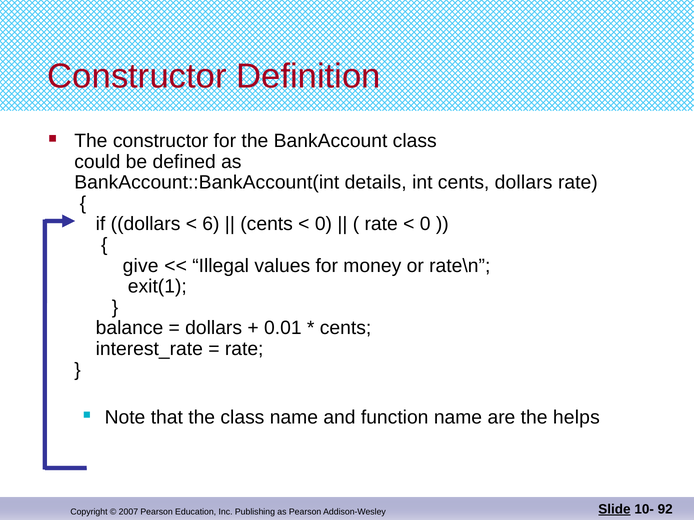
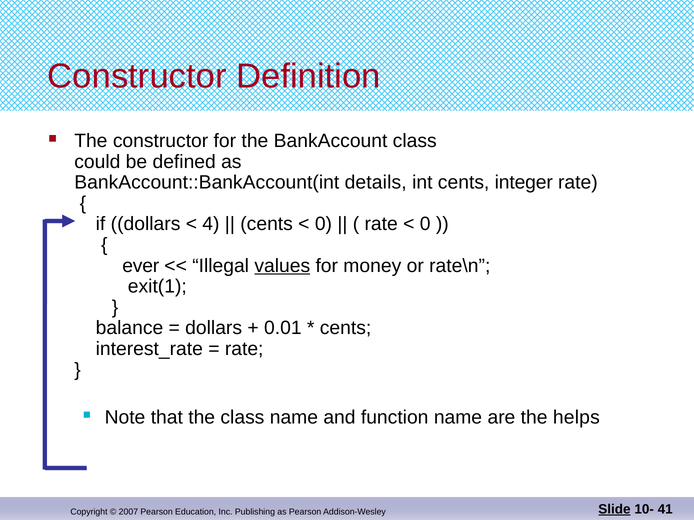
cents dollars: dollars -> integer
6: 6 -> 4
give: give -> ever
values underline: none -> present
92: 92 -> 41
